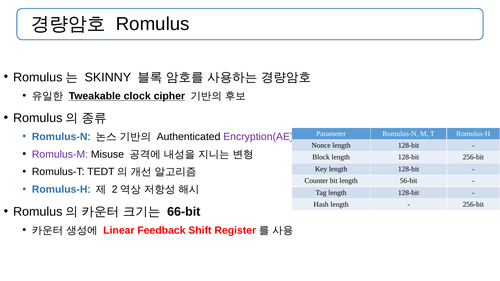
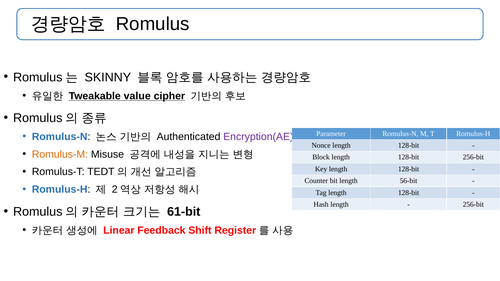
clock: clock -> value
Romulus-M colour: purple -> orange
66-bit: 66-bit -> 61-bit
